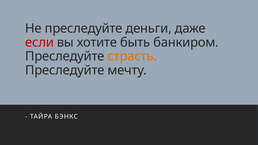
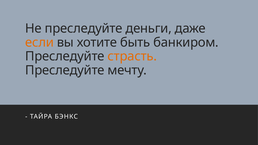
если colour: red -> orange
